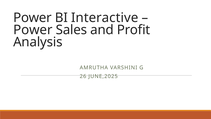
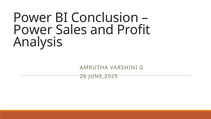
Interactive: Interactive -> Conclusion
